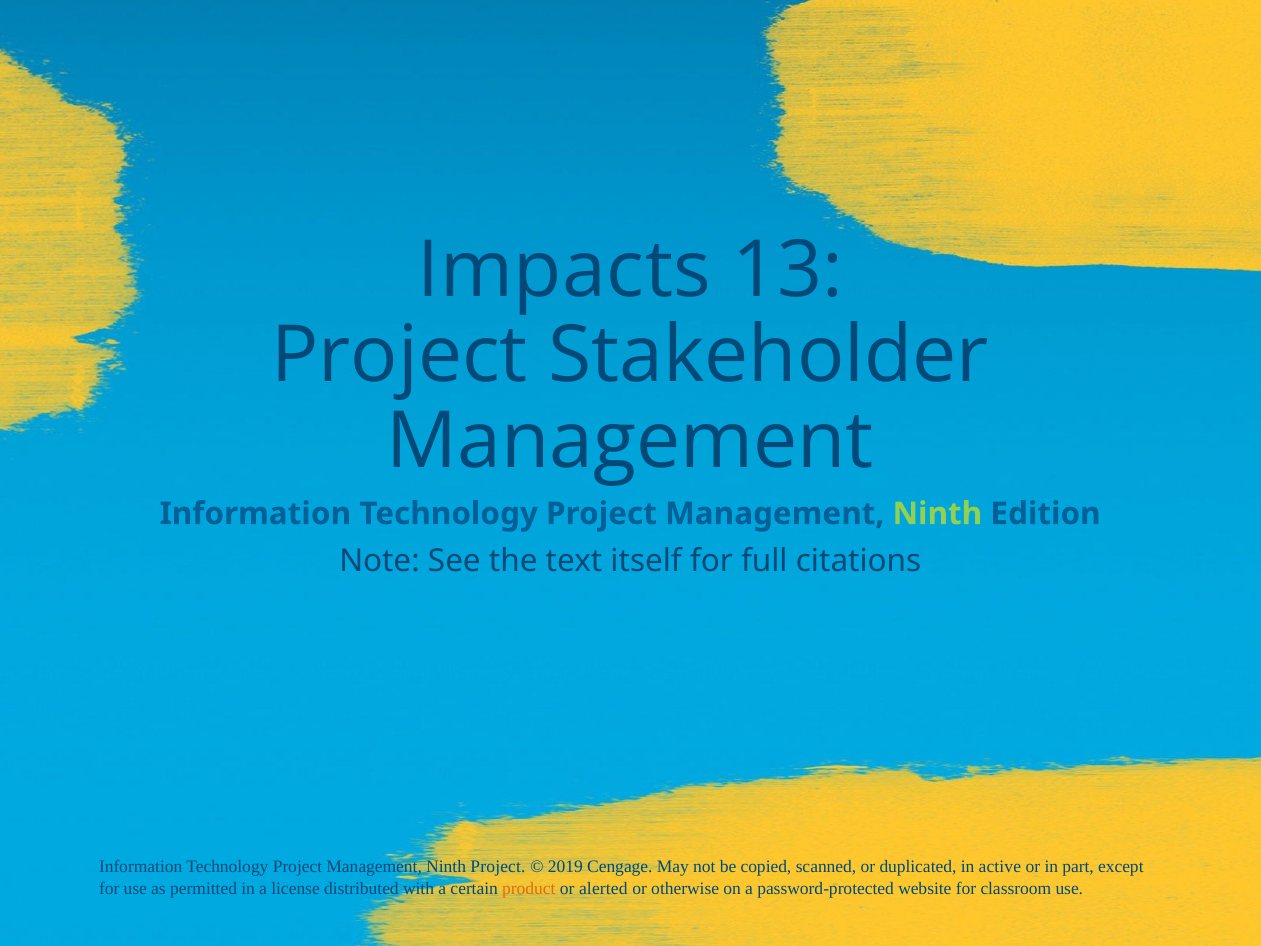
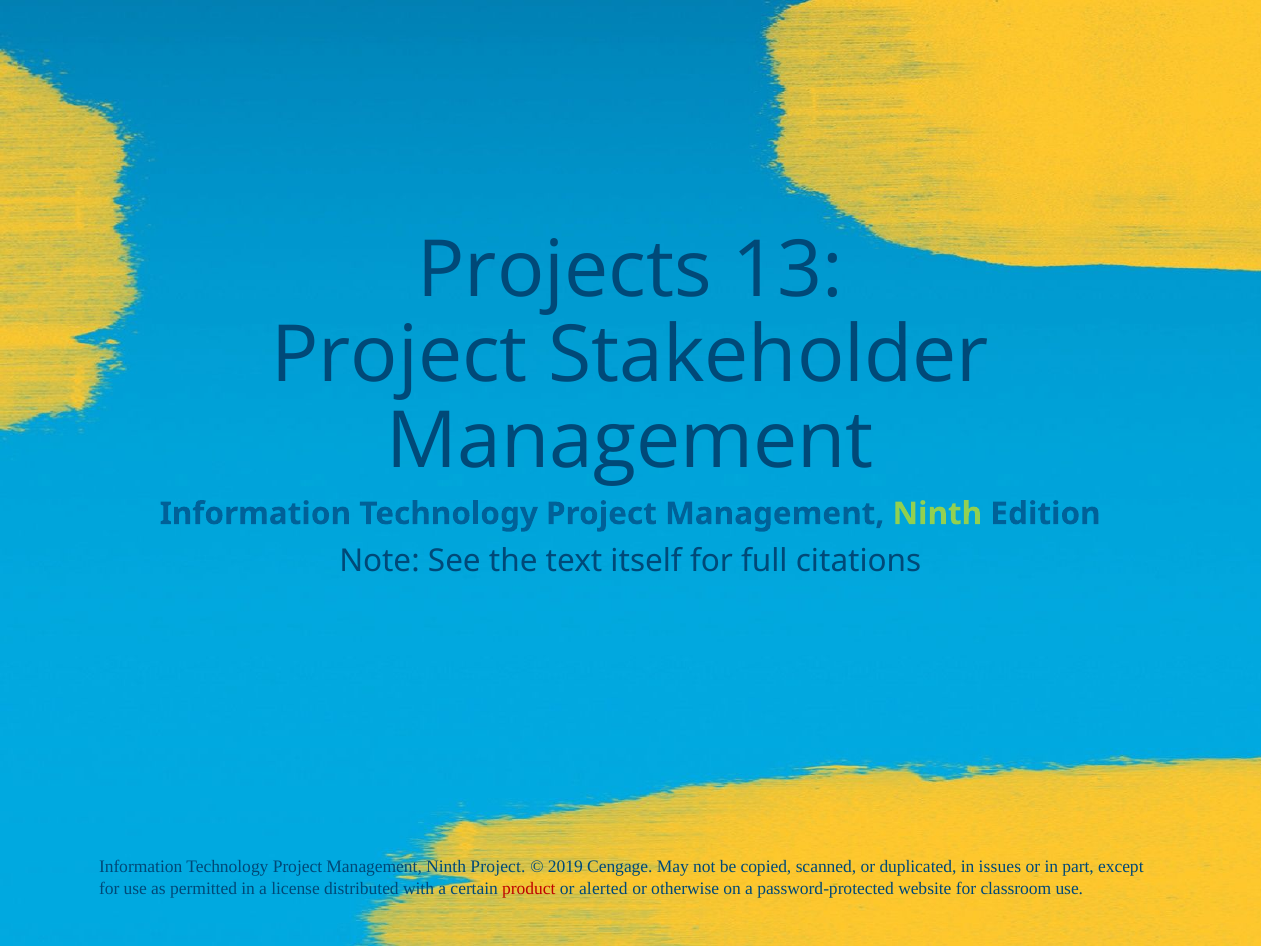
Impacts: Impacts -> Projects
active: active -> issues
product colour: orange -> red
